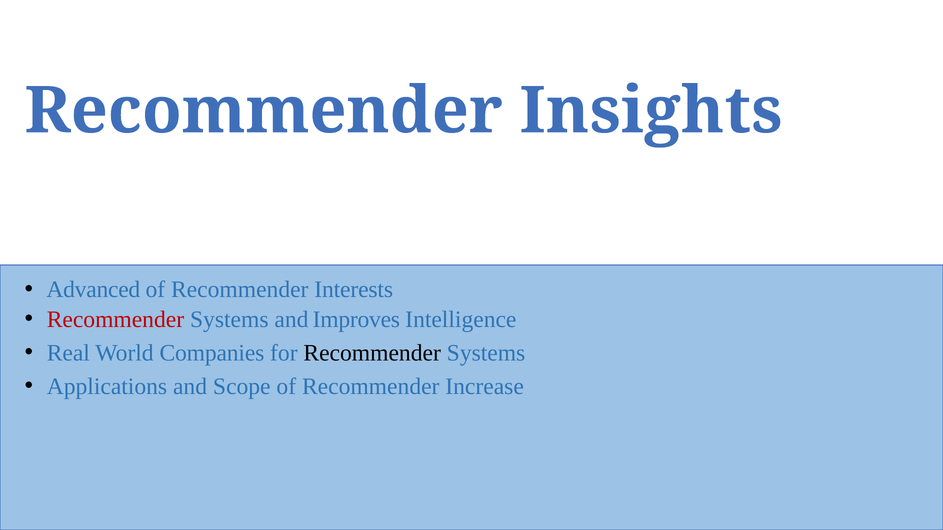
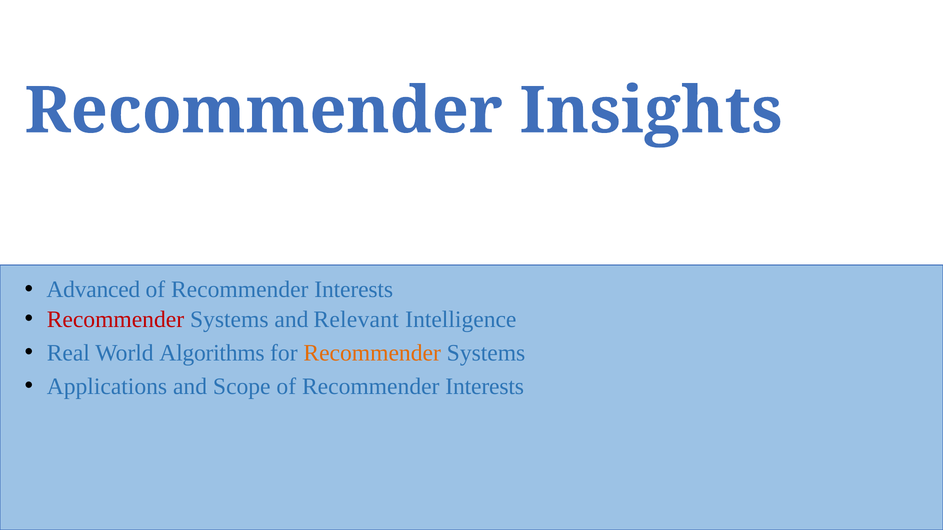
Improves: Improves -> Relevant
Companies: Companies -> Algorithms
Recommender at (372, 353) colour: black -> orange
Scope of Recommender Increase: Increase -> Interests
